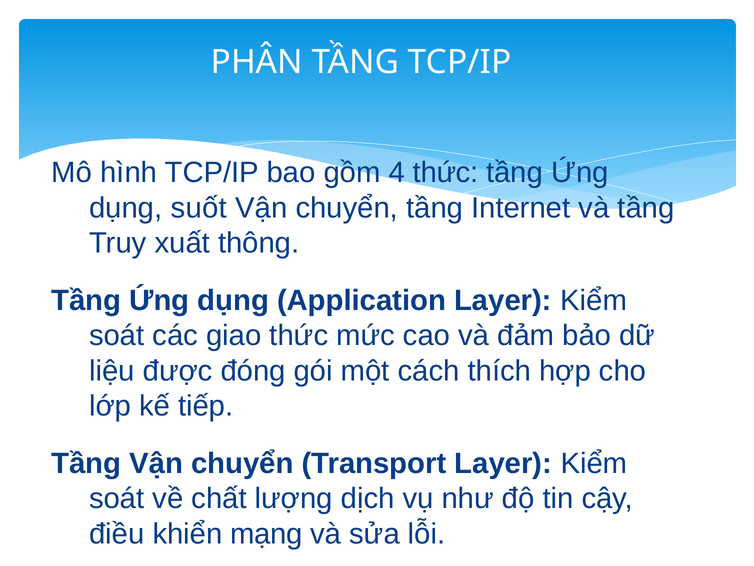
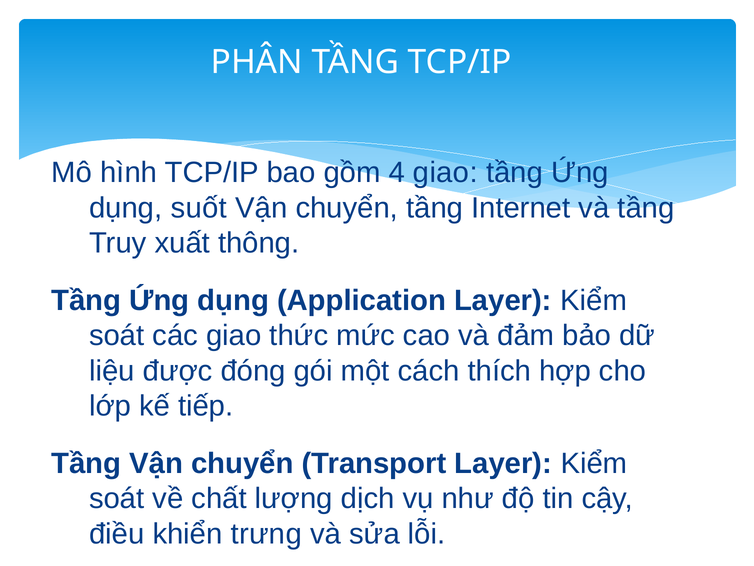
4 thức: thức -> giao
mạng: mạng -> trưng
